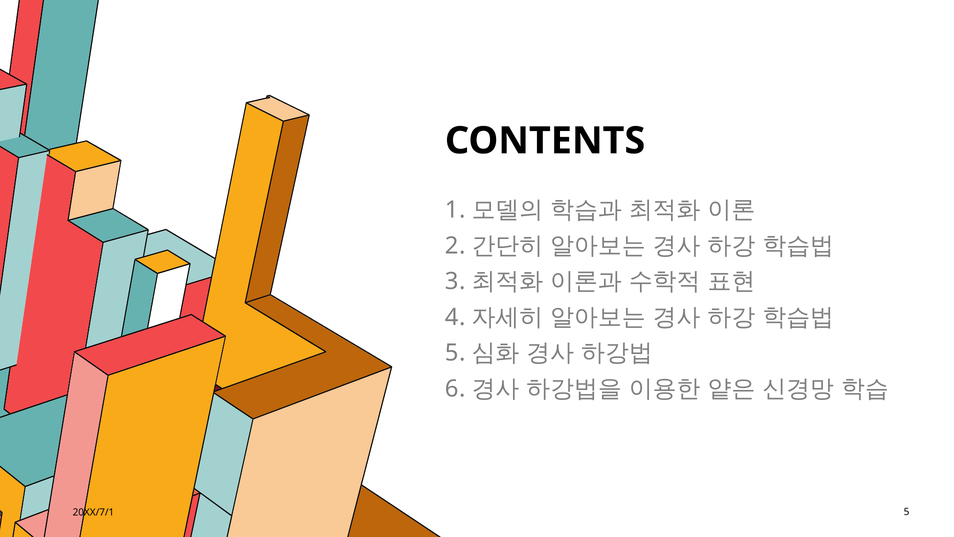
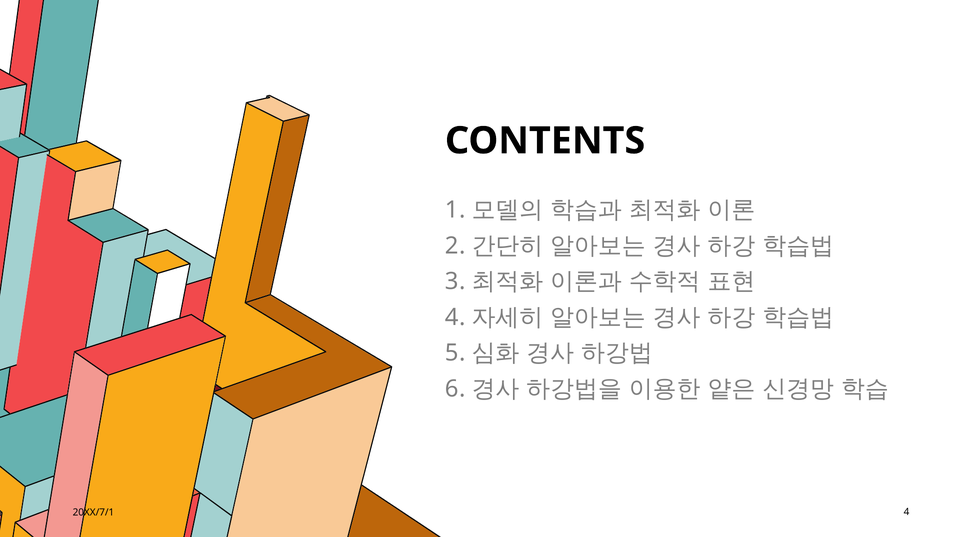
20XX/7/1 5: 5 -> 4
